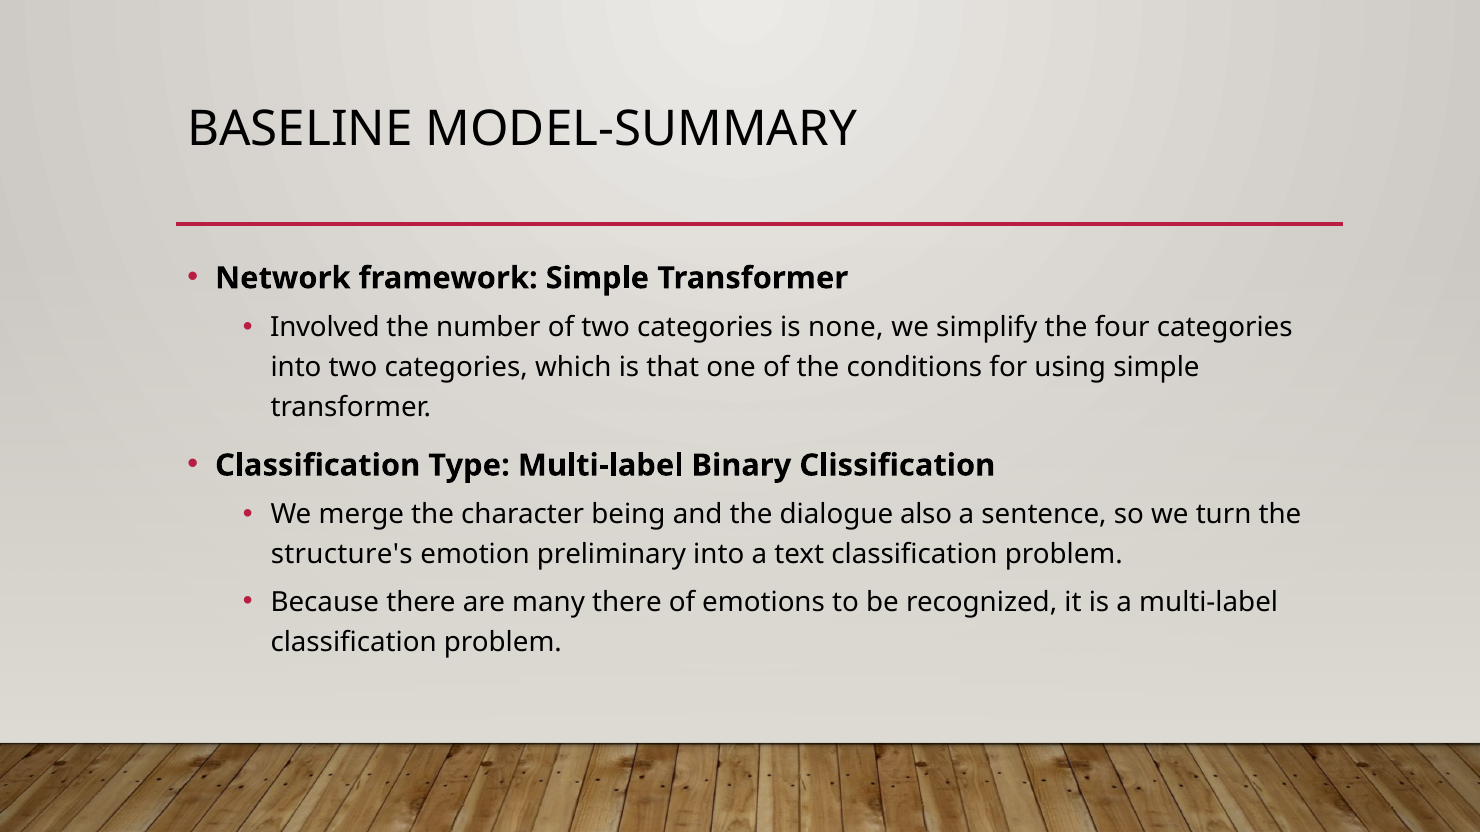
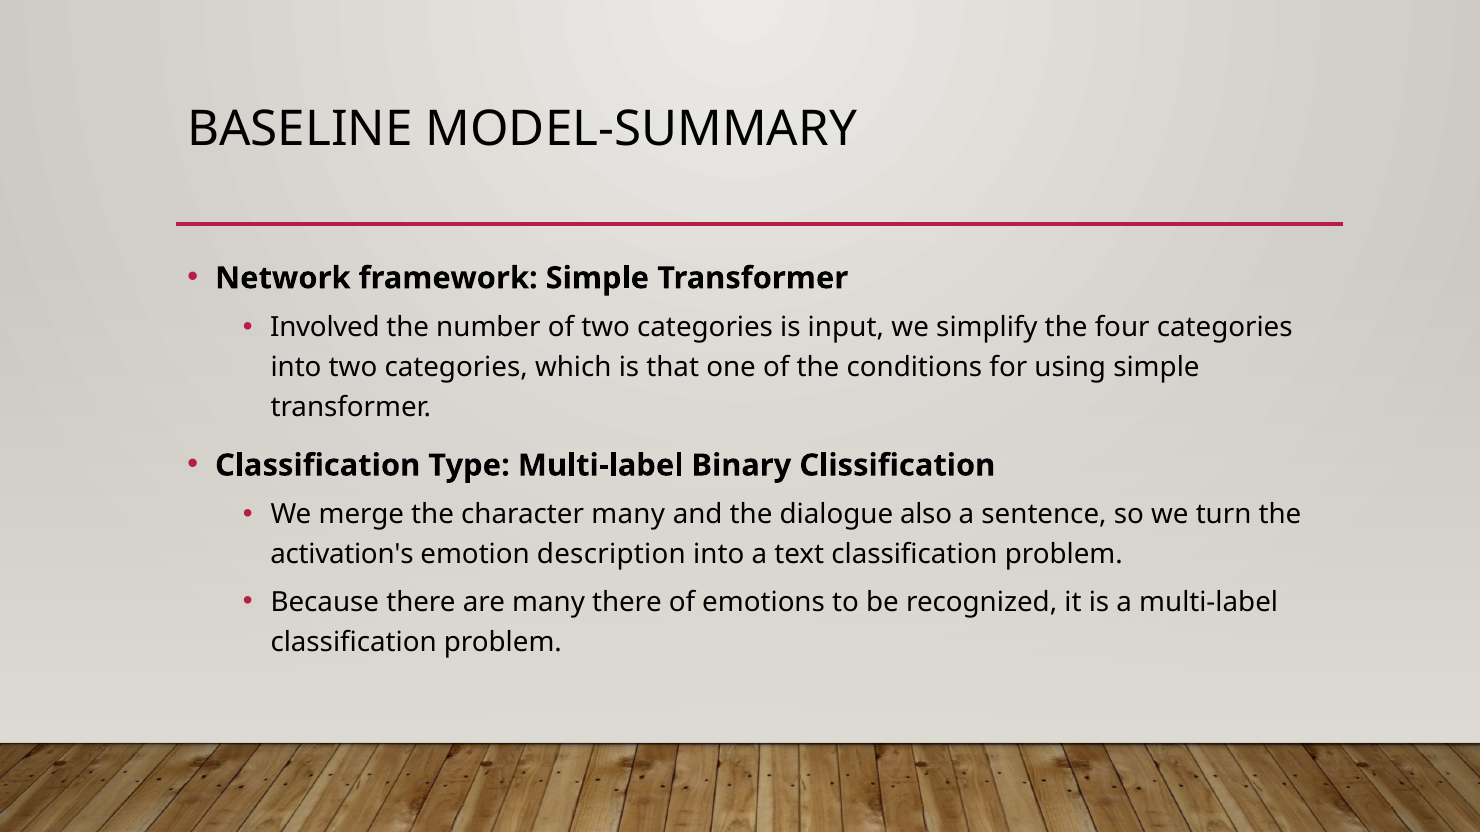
none: none -> input
character being: being -> many
structure's: structure's -> activation's
preliminary: preliminary -> description
